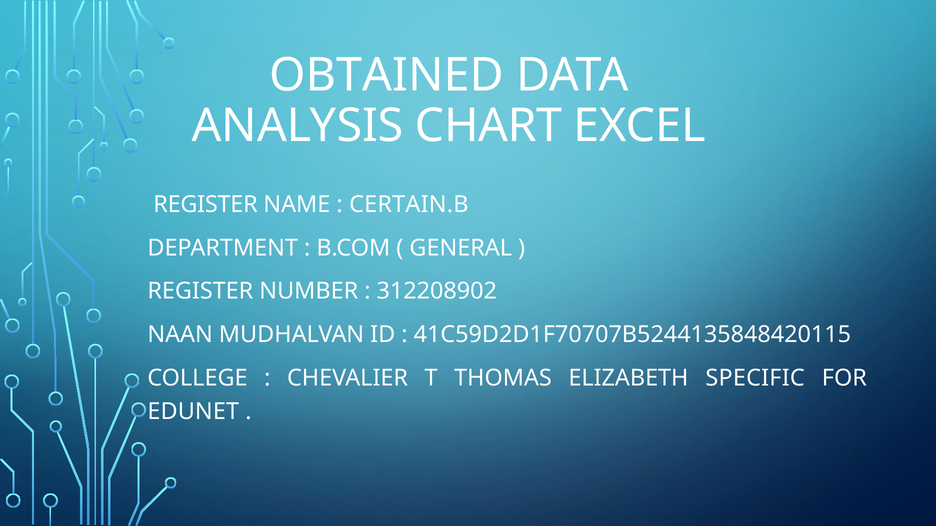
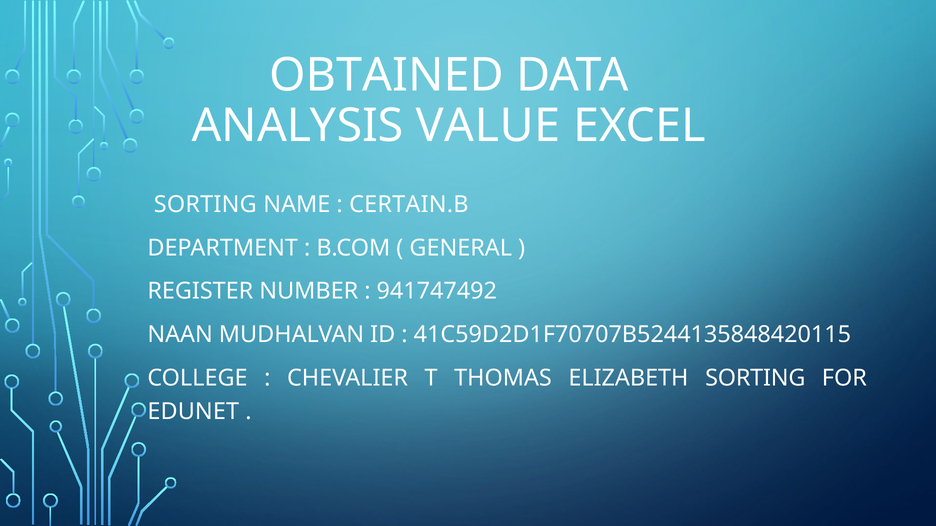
CHART: CHART -> VALUE
REGISTER at (206, 205): REGISTER -> SORTING
312208902: 312208902 -> 941747492
ELIZABETH SPECIFIC: SPECIFIC -> SORTING
